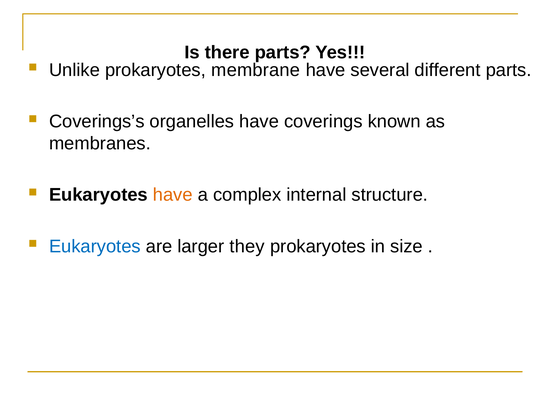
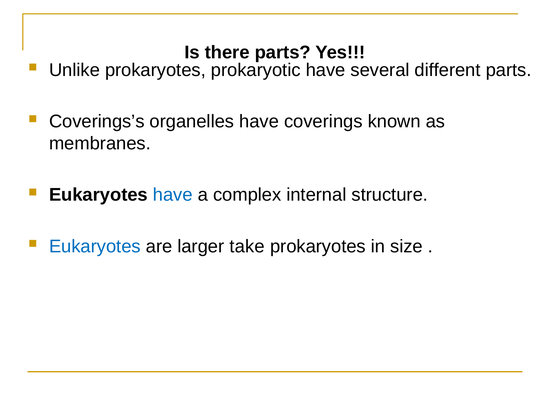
membrane: membrane -> prokaryotic
have at (173, 195) colour: orange -> blue
they: they -> take
